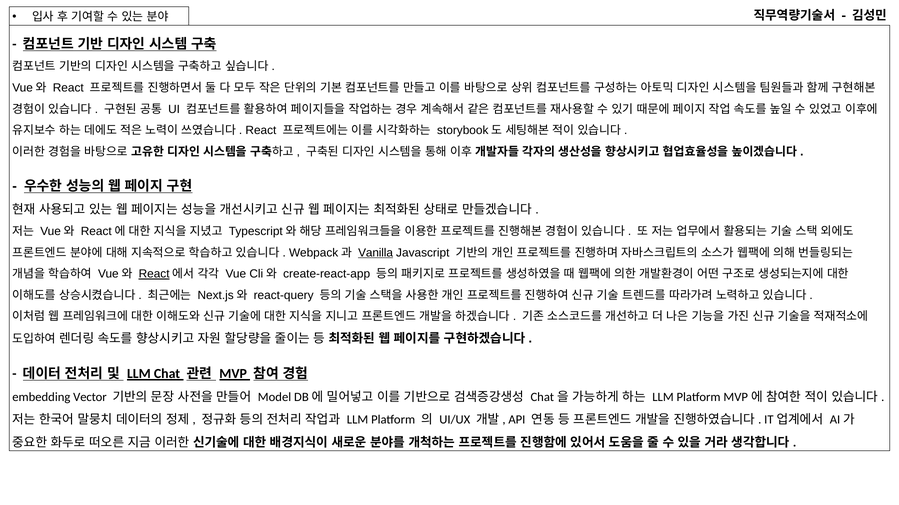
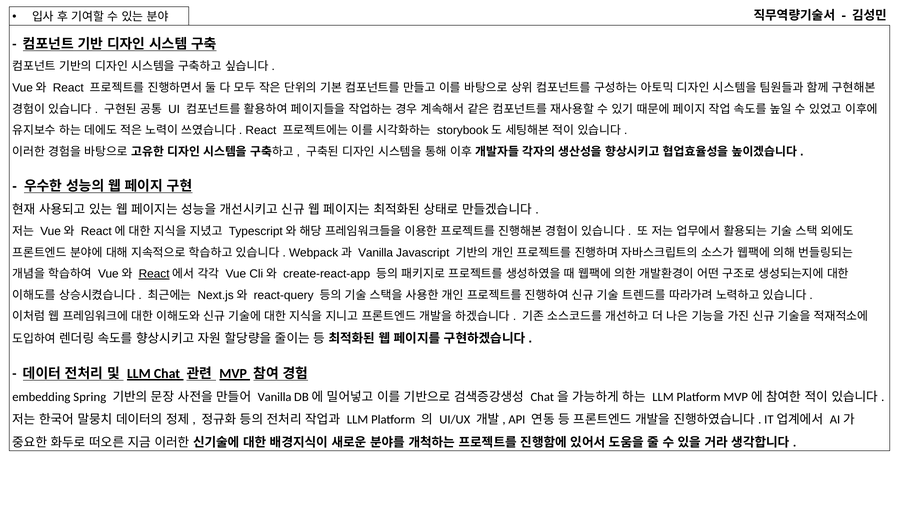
Vanilla at (376, 253) underline: present -> none
Vector: Vector -> Spring
Model at (275, 398): Model -> Vanilla
